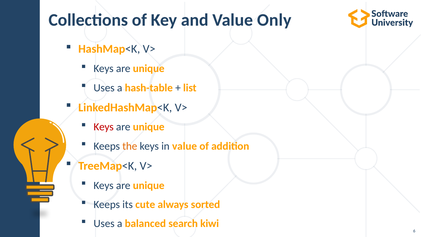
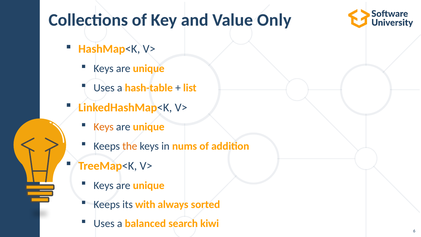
Keys at (104, 127) colour: red -> orange
in value: value -> nums
cute: cute -> with
